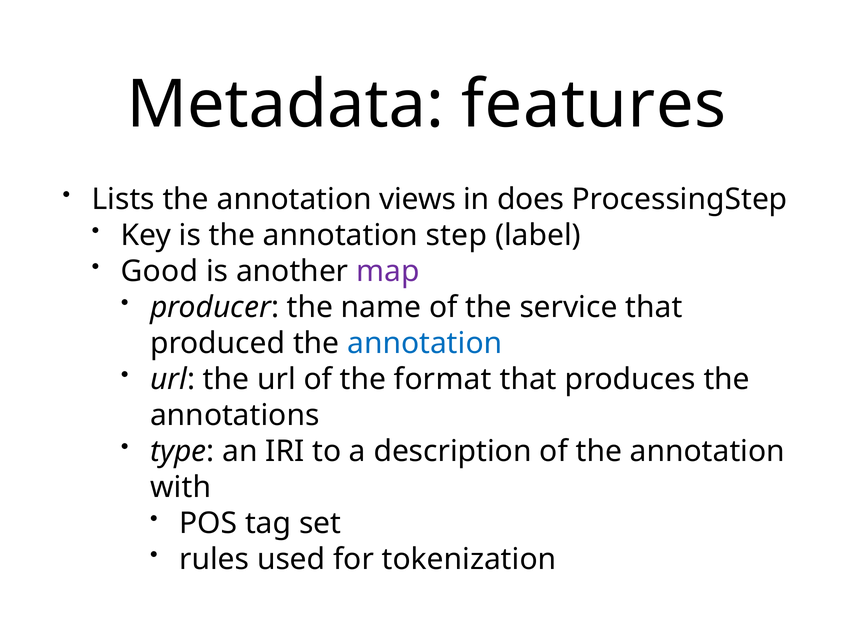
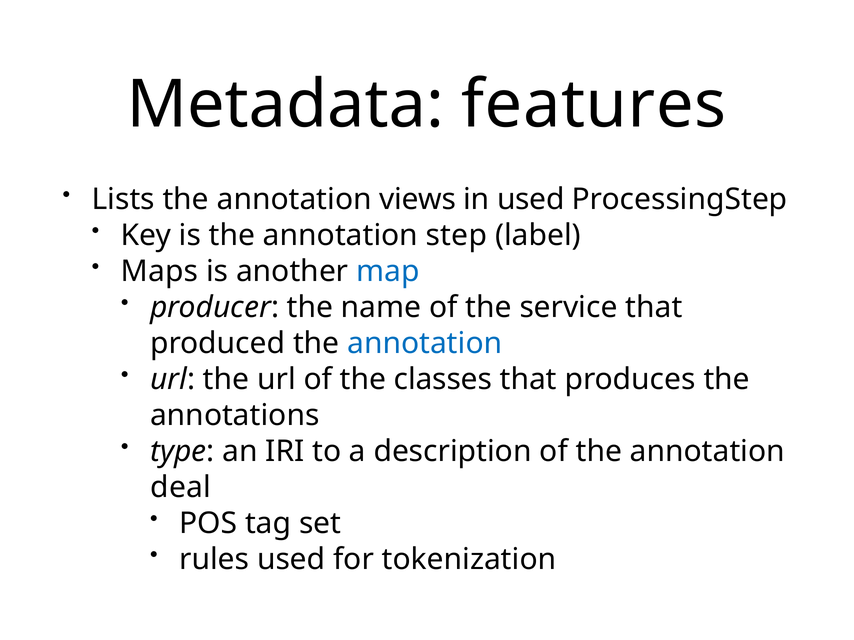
in does: does -> used
Good: Good -> Maps
map colour: purple -> blue
format: format -> classes
with: with -> deal
